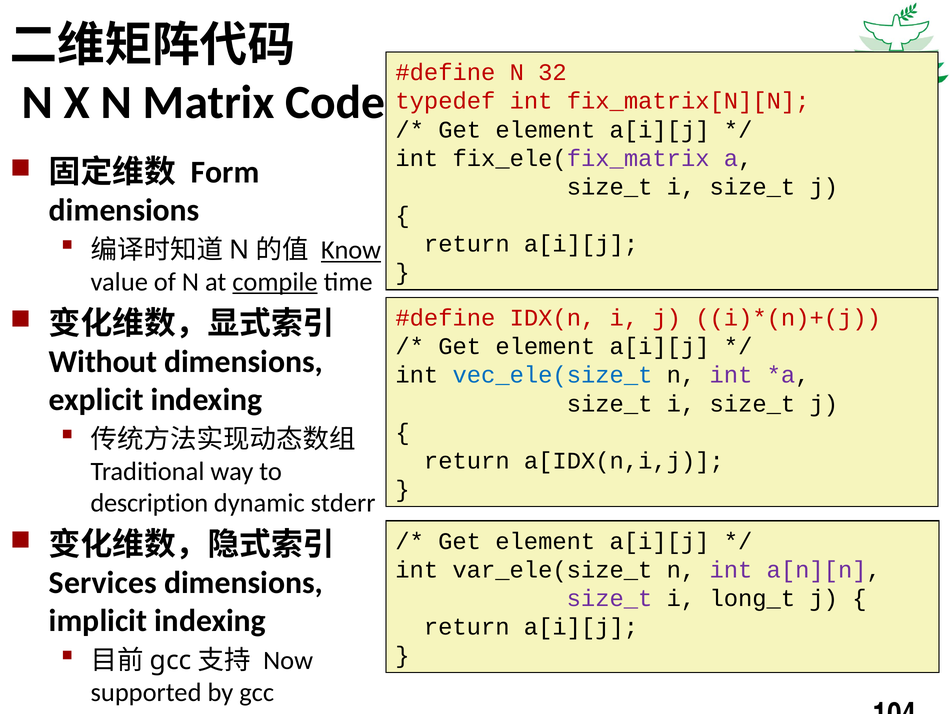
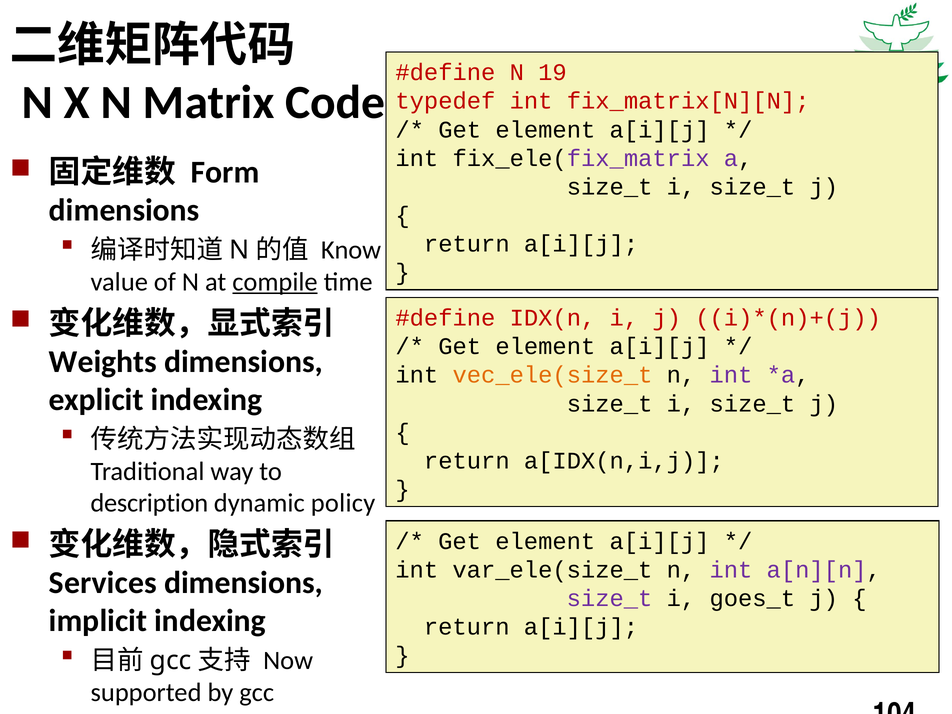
32: 32 -> 19
Know underline: present -> none
Without: Without -> Weights
vec_ele(size_t colour: blue -> orange
stderr: stderr -> policy
long_t: long_t -> goes_t
